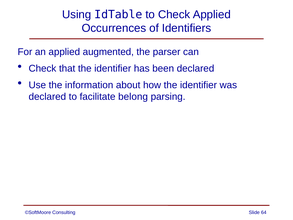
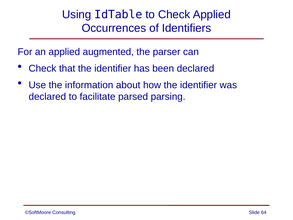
belong: belong -> parsed
